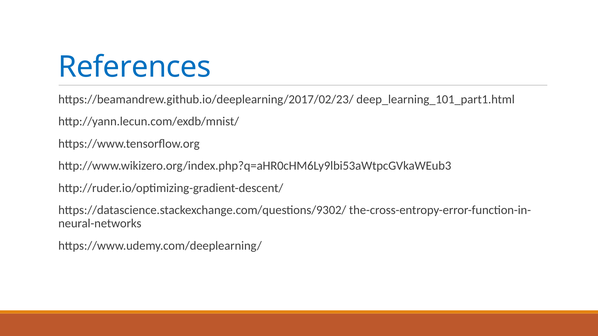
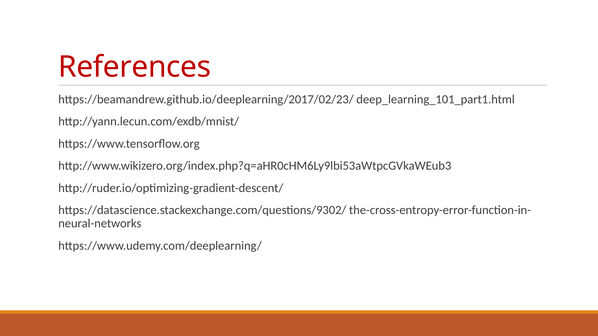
References colour: blue -> red
